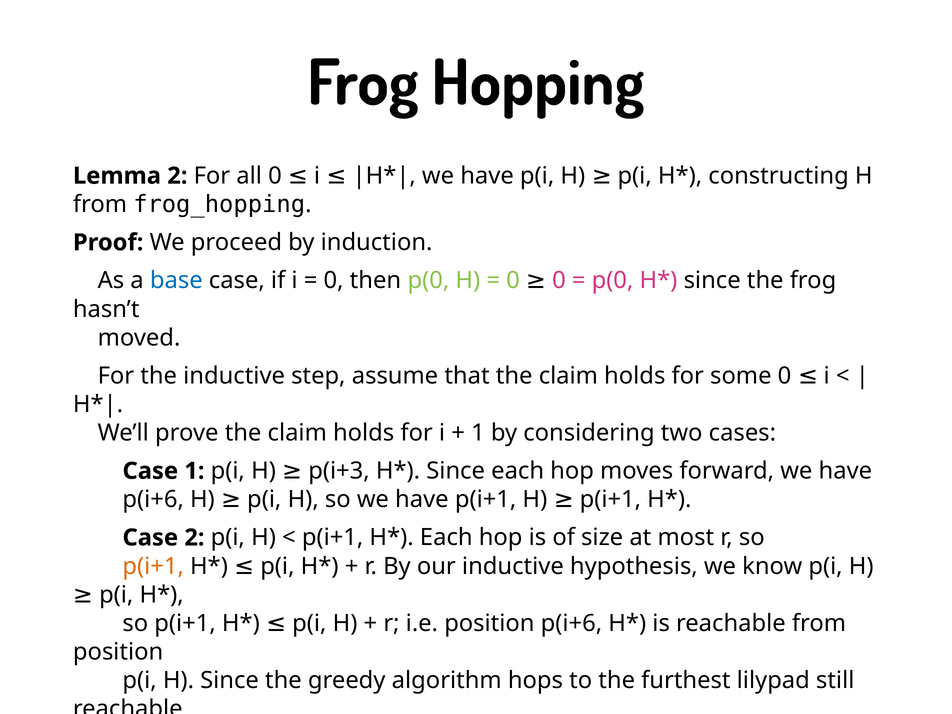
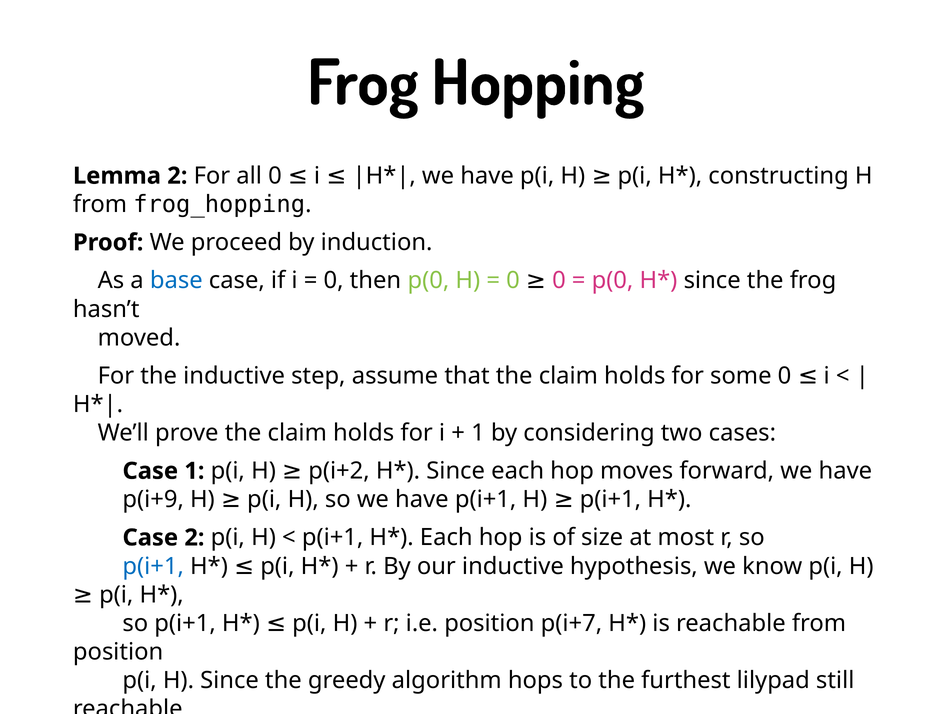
p(i+3: p(i+3 -> p(i+2
p(i+6 at (153, 500): p(i+6 -> p(i+9
p(i+1 at (153, 566) colour: orange -> blue
position p(i+6: p(i+6 -> p(i+7
